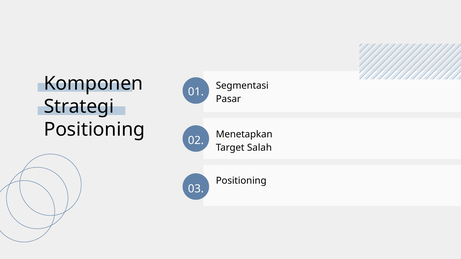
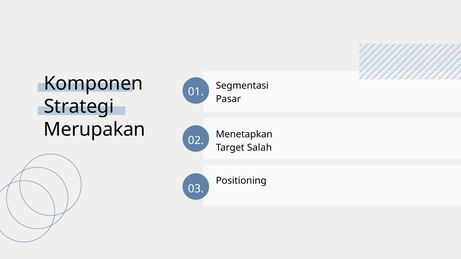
Positioning at (94, 130): Positioning -> Merupakan
